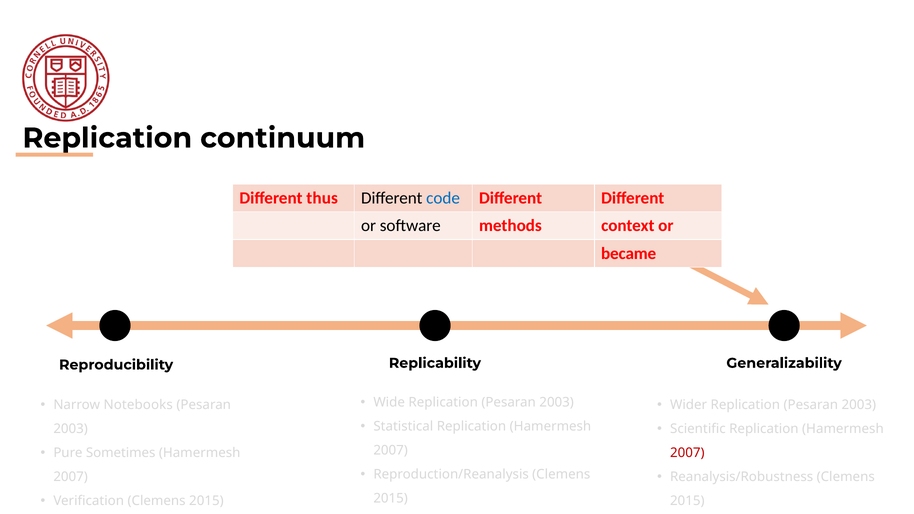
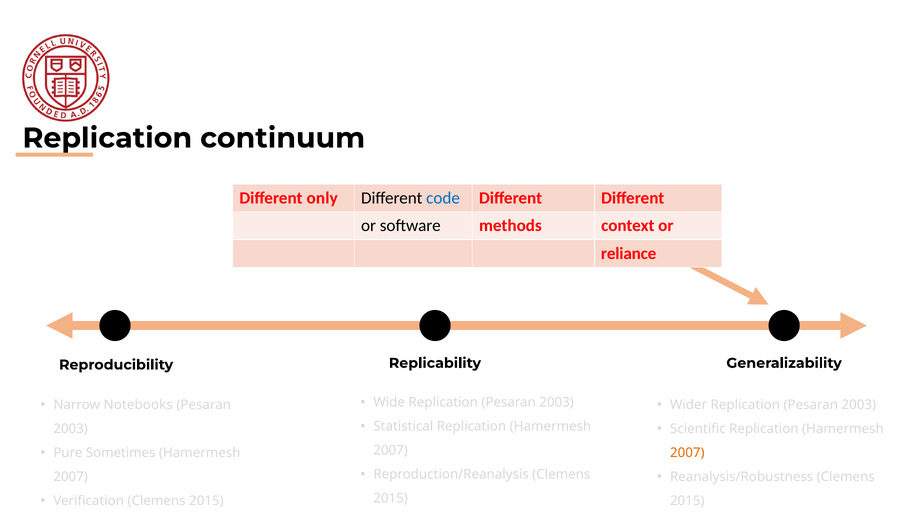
thus: thus -> only
became: became -> reliance
2007 at (687, 453) colour: red -> orange
